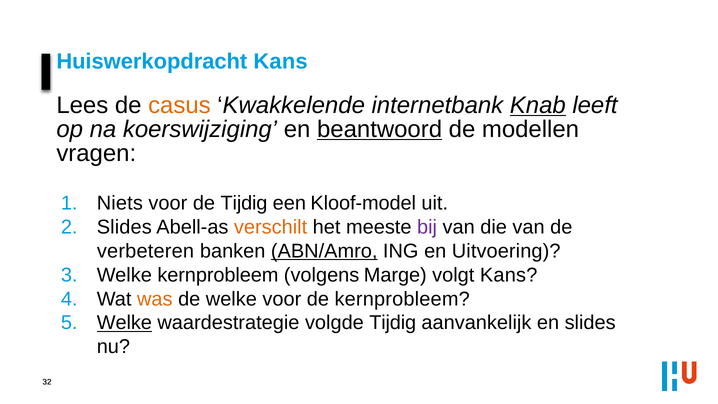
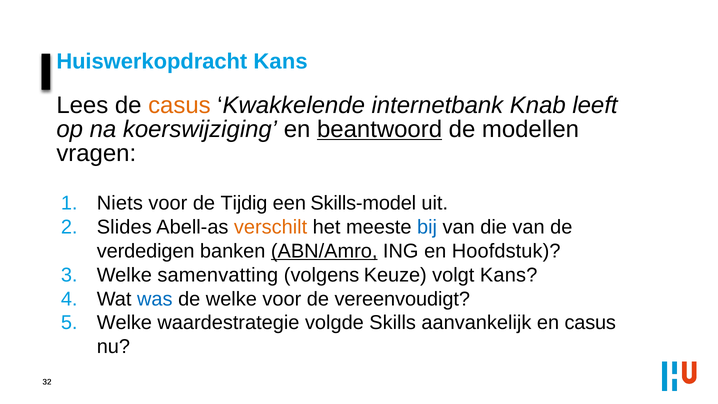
Knab underline: present -> none
Kloof-model: Kloof-model -> Skills-model
bij colour: purple -> blue
verbeteren: verbeteren -> verdedigen
Uitvoering: Uitvoering -> Hoofdstuk
Welke kernprobleem: kernprobleem -> samenvatting
Marge: Marge -> Keuze
was colour: orange -> blue
de kernprobleem: kernprobleem -> vereenvoudigt
Welke at (124, 323) underline: present -> none
volgde Tijdig: Tijdig -> Skills
en slides: slides -> casus
